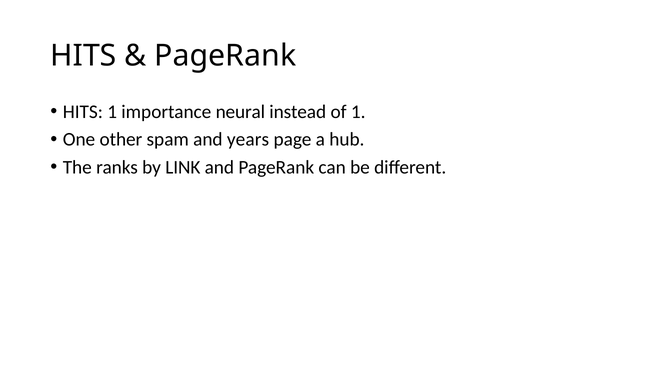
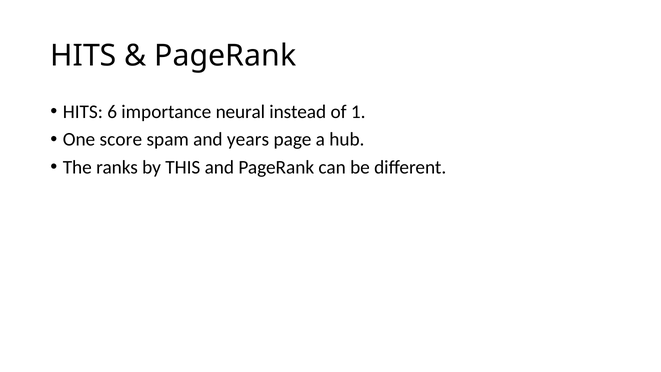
HITS 1: 1 -> 6
other: other -> score
LINK: LINK -> THIS
